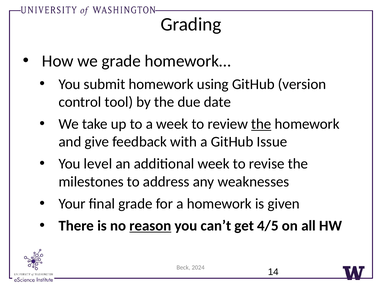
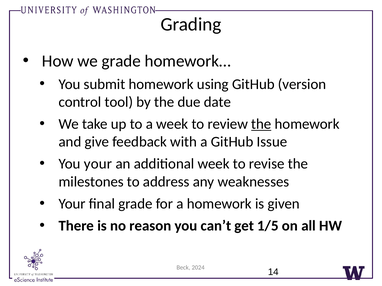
You level: level -> your
reason underline: present -> none
4/5: 4/5 -> 1/5
